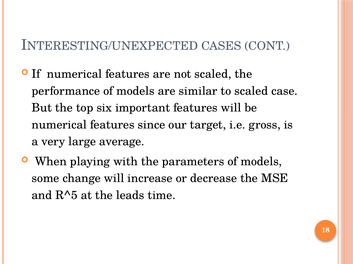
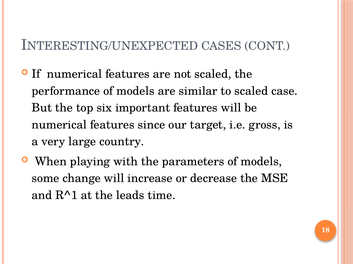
average: average -> country
R^5: R^5 -> R^1
